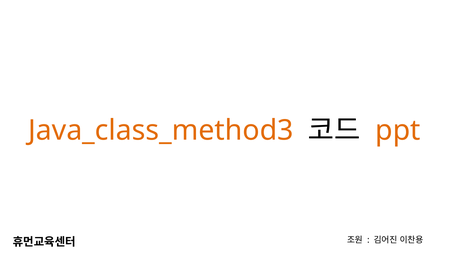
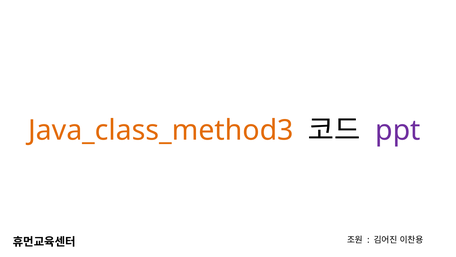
ppt colour: orange -> purple
